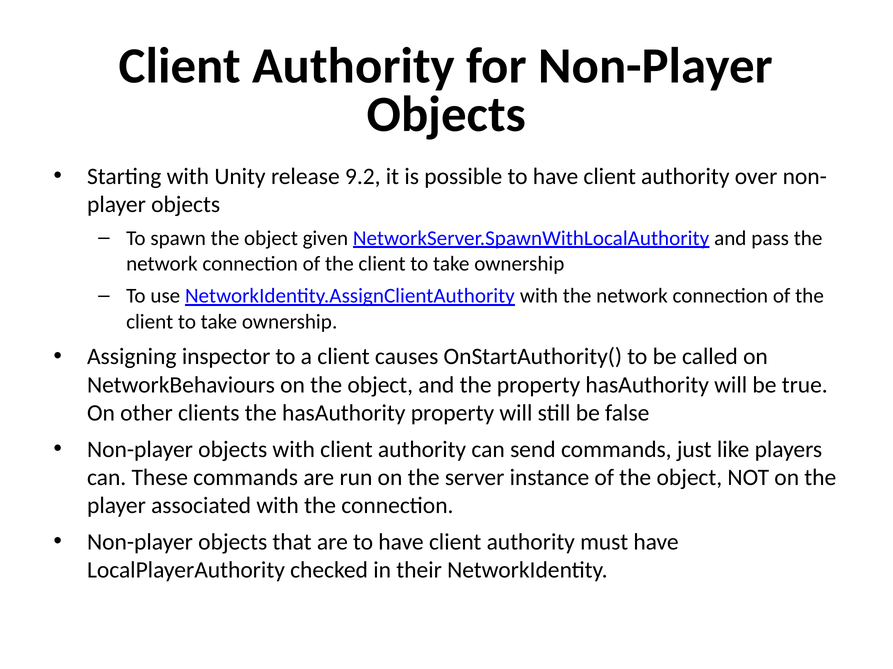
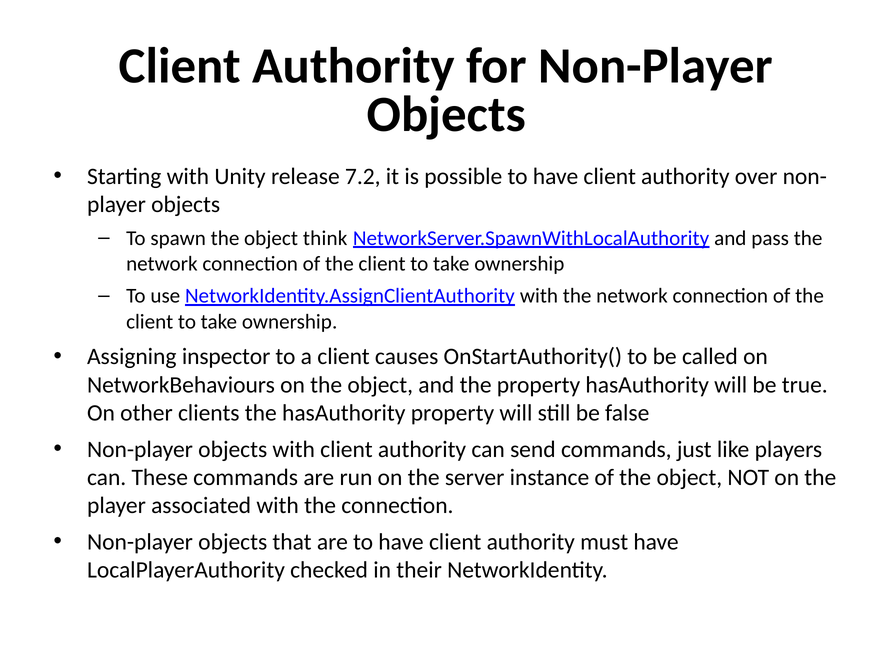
9.2: 9.2 -> 7.2
given: given -> think
